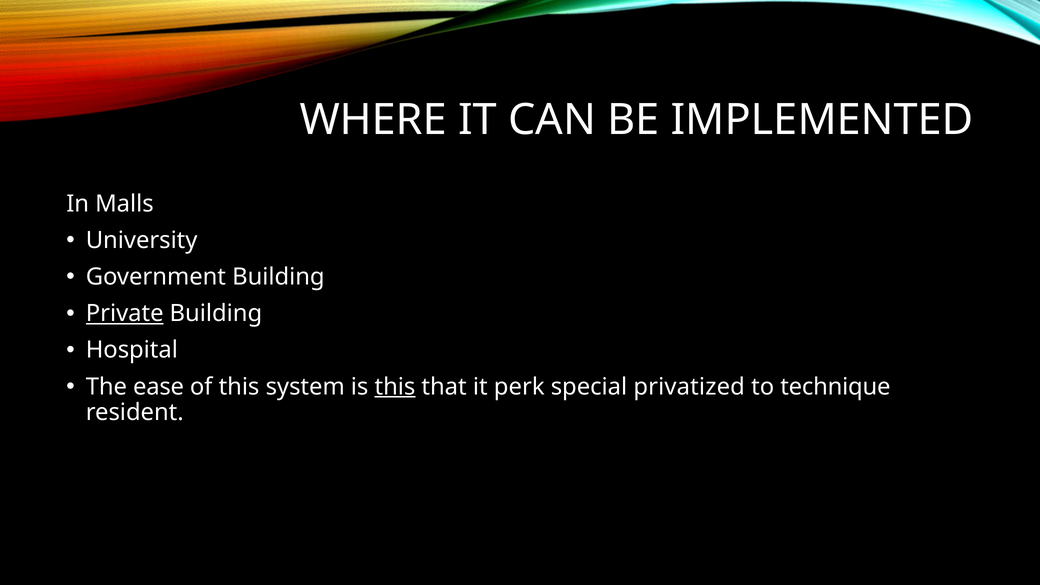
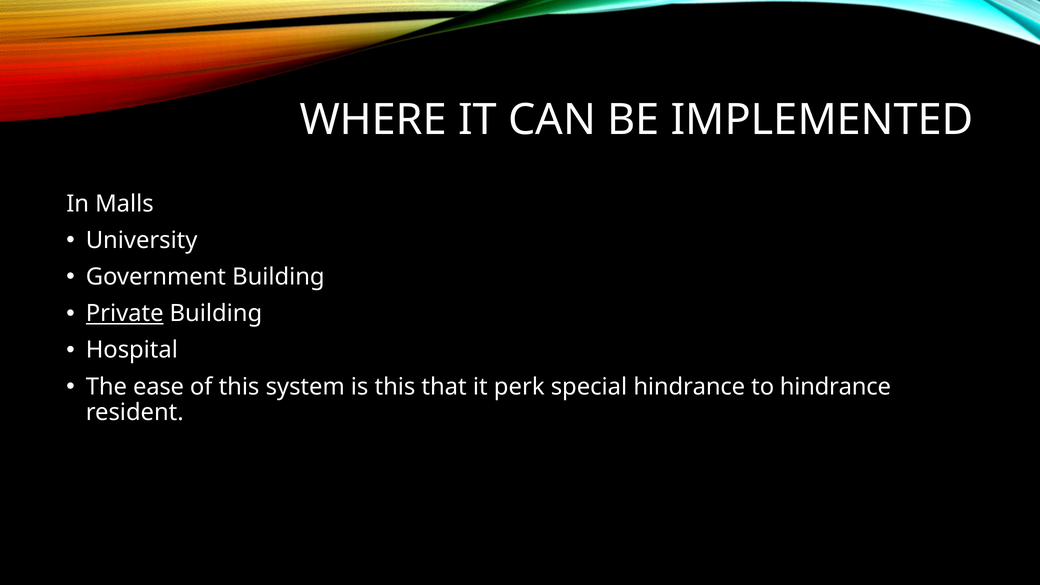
this at (395, 387) underline: present -> none
special privatized: privatized -> hindrance
to technique: technique -> hindrance
